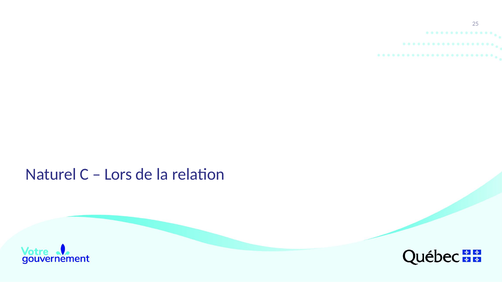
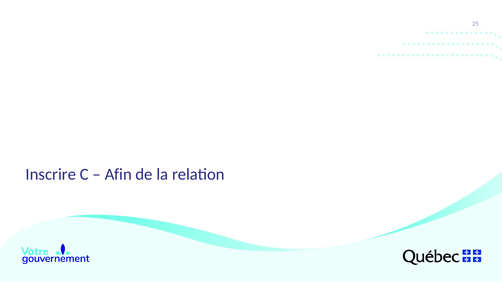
Naturel: Naturel -> Inscrire
Lors: Lors -> Afin
